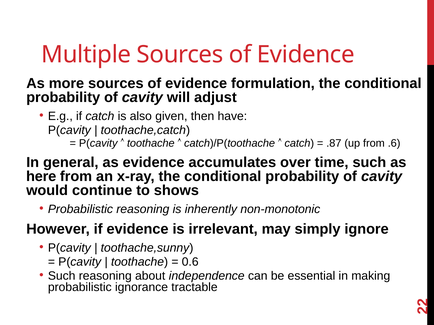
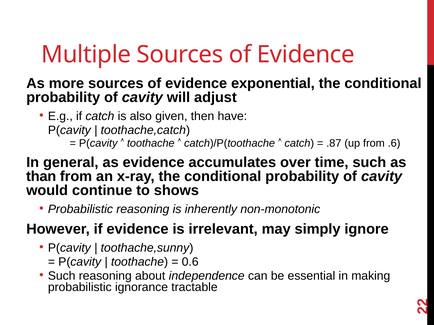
formulation: formulation -> exponential
here: here -> than
